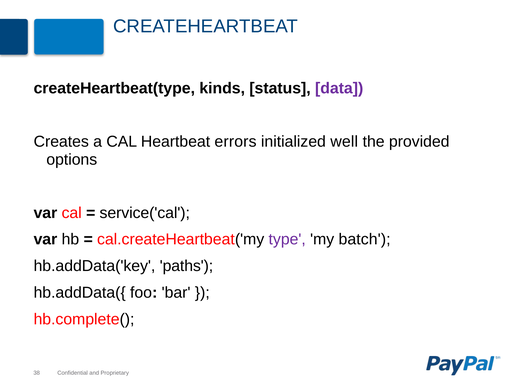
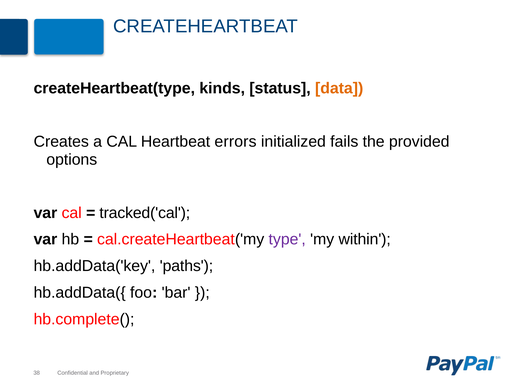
data colour: purple -> orange
well: well -> fails
service('cal: service('cal -> tracked('cal
batch: batch -> within
